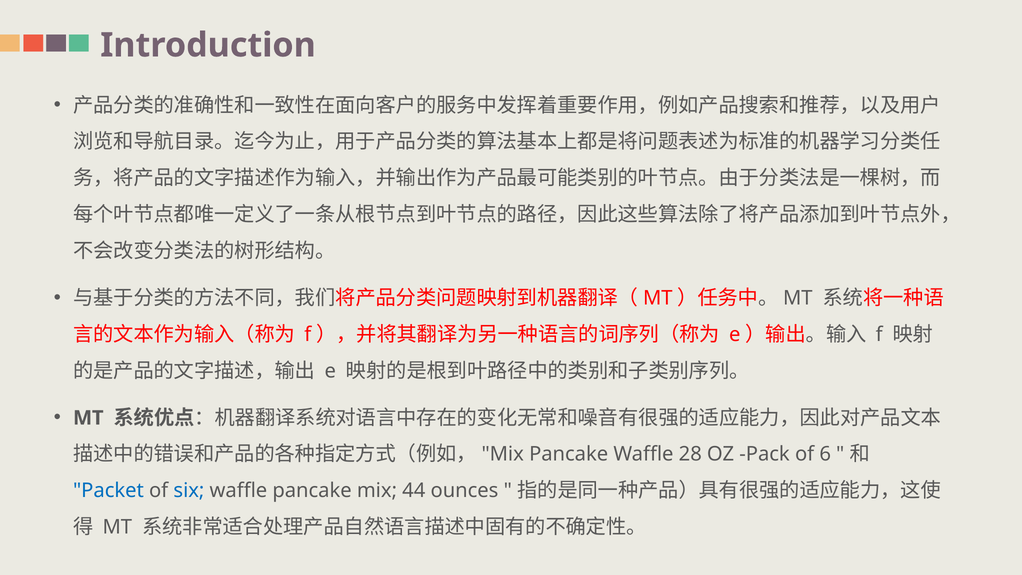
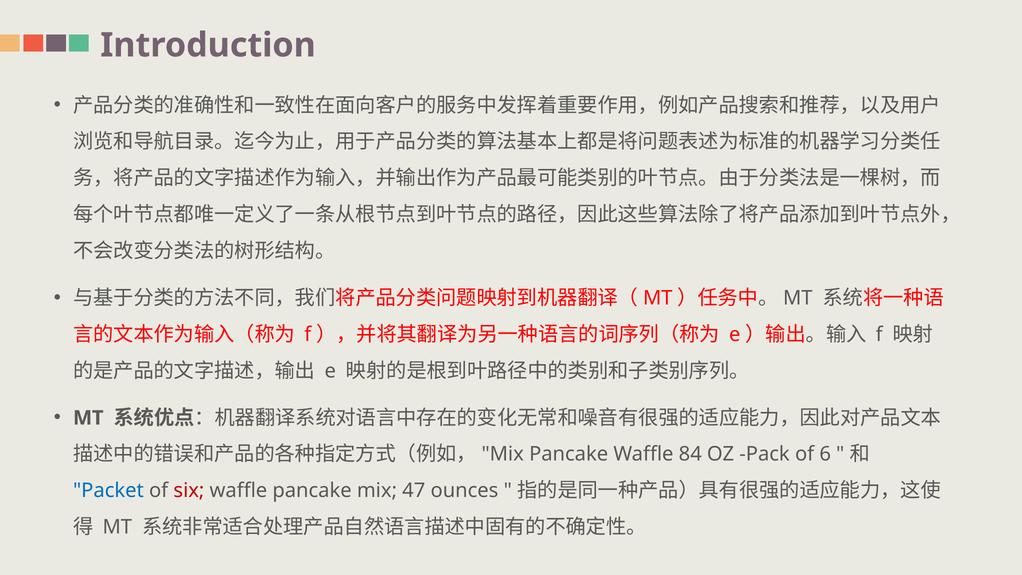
28: 28 -> 84
six colour: blue -> red
44: 44 -> 47
